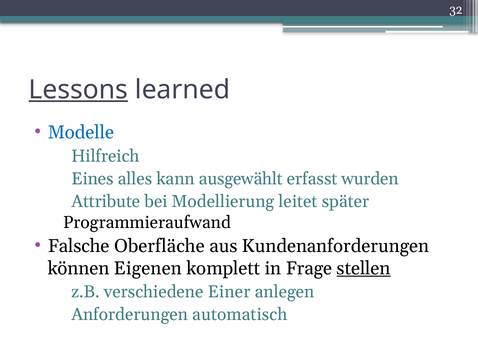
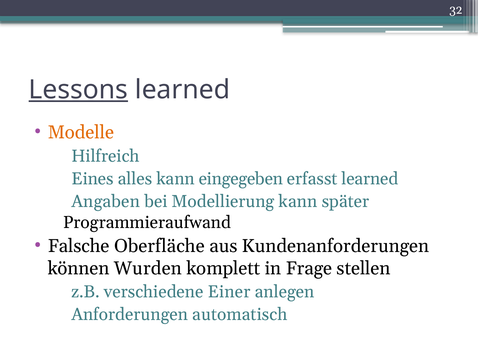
Modelle colour: blue -> orange
ausgewählt: ausgewählt -> eingegeben
erfasst wurden: wurden -> learned
Attribute: Attribute -> Angaben
Modellierung leitet: leitet -> kann
Eigenen: Eigenen -> Wurden
stellen underline: present -> none
